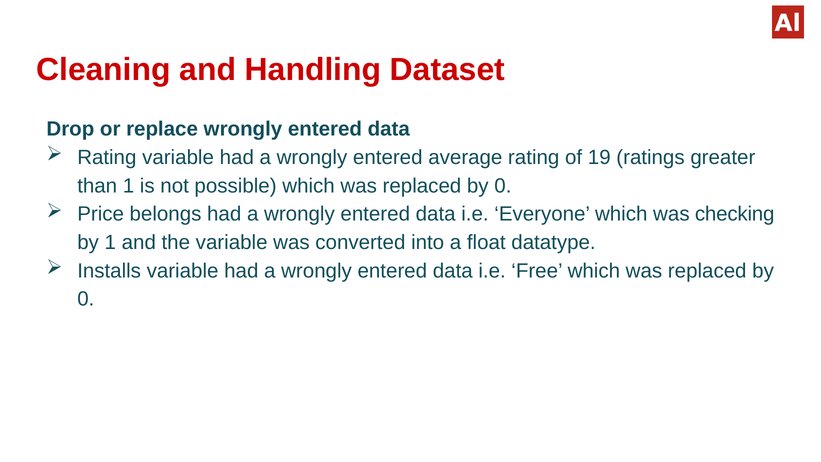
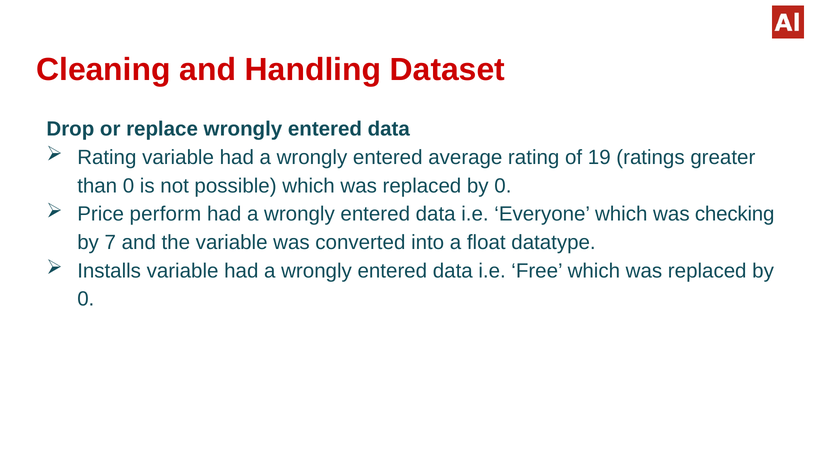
than 1: 1 -> 0
belongs: belongs -> perform
by 1: 1 -> 7
